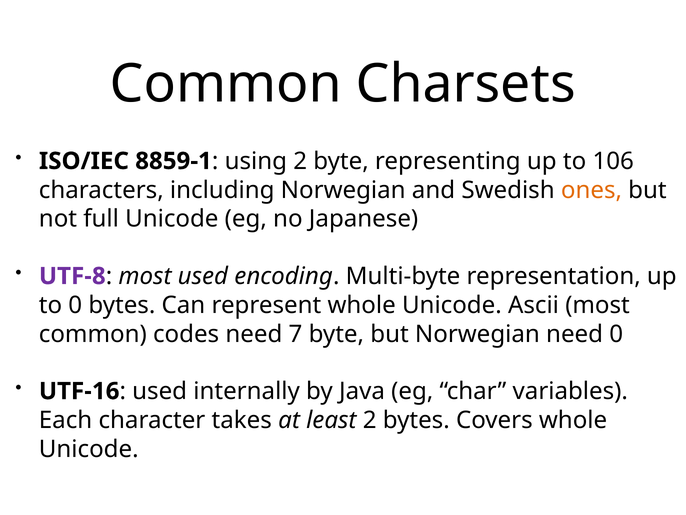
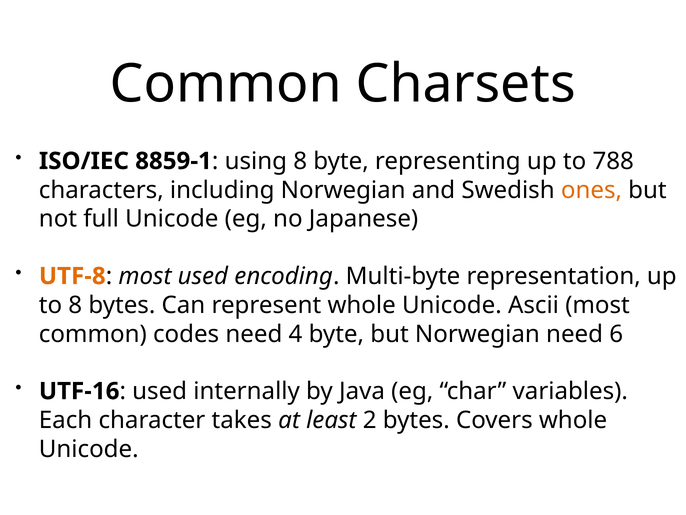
using 2: 2 -> 8
106: 106 -> 788
UTF-8 colour: purple -> orange
to 0: 0 -> 8
7: 7 -> 4
need 0: 0 -> 6
